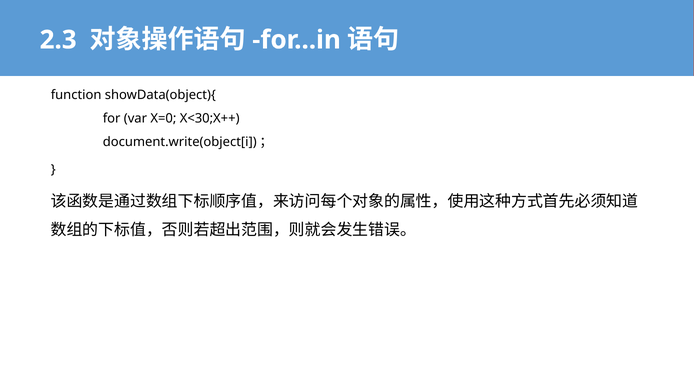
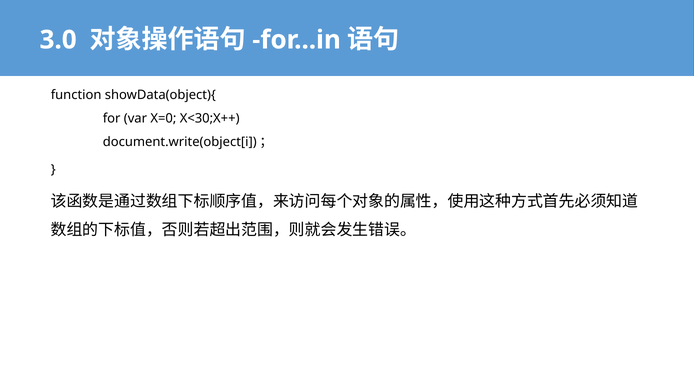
2.3: 2.3 -> 3.0
